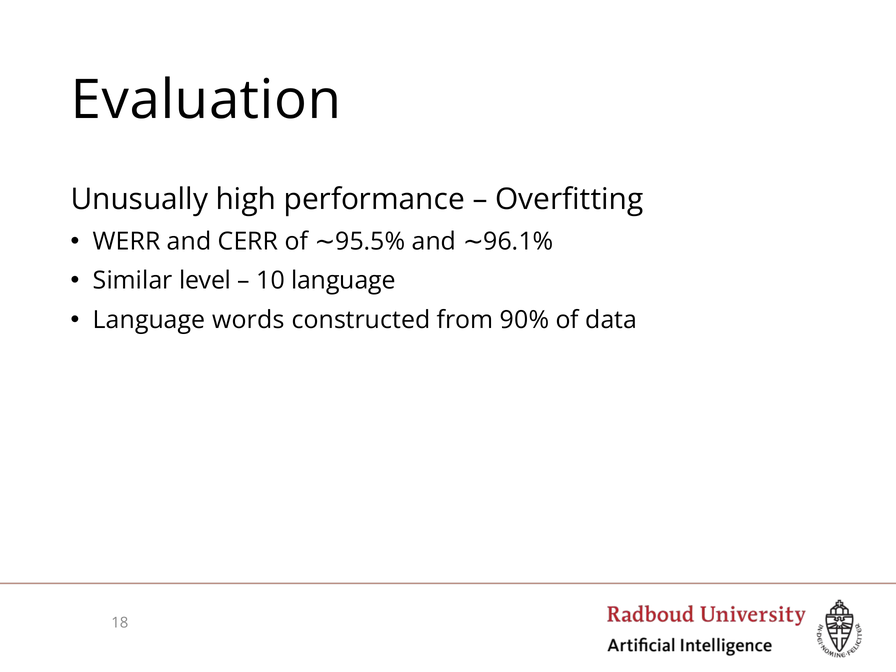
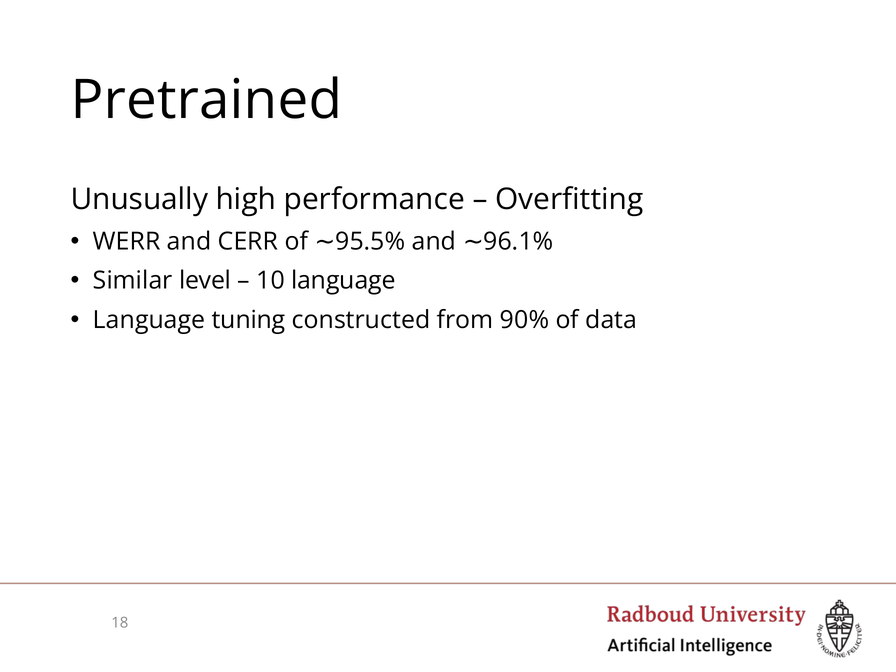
Evaluation: Evaluation -> Pretrained
words: words -> tuning
